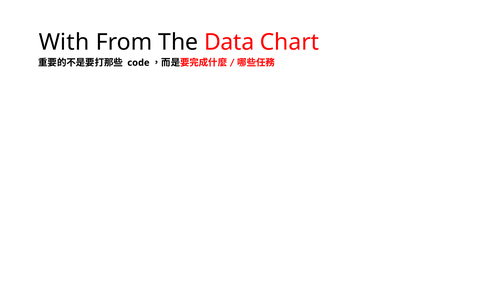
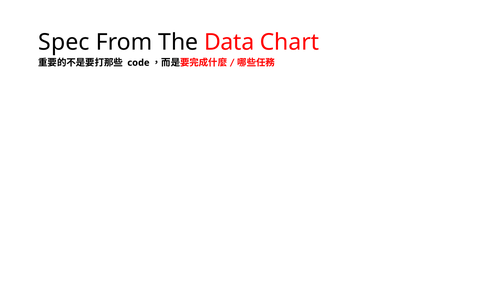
With: With -> Spec
